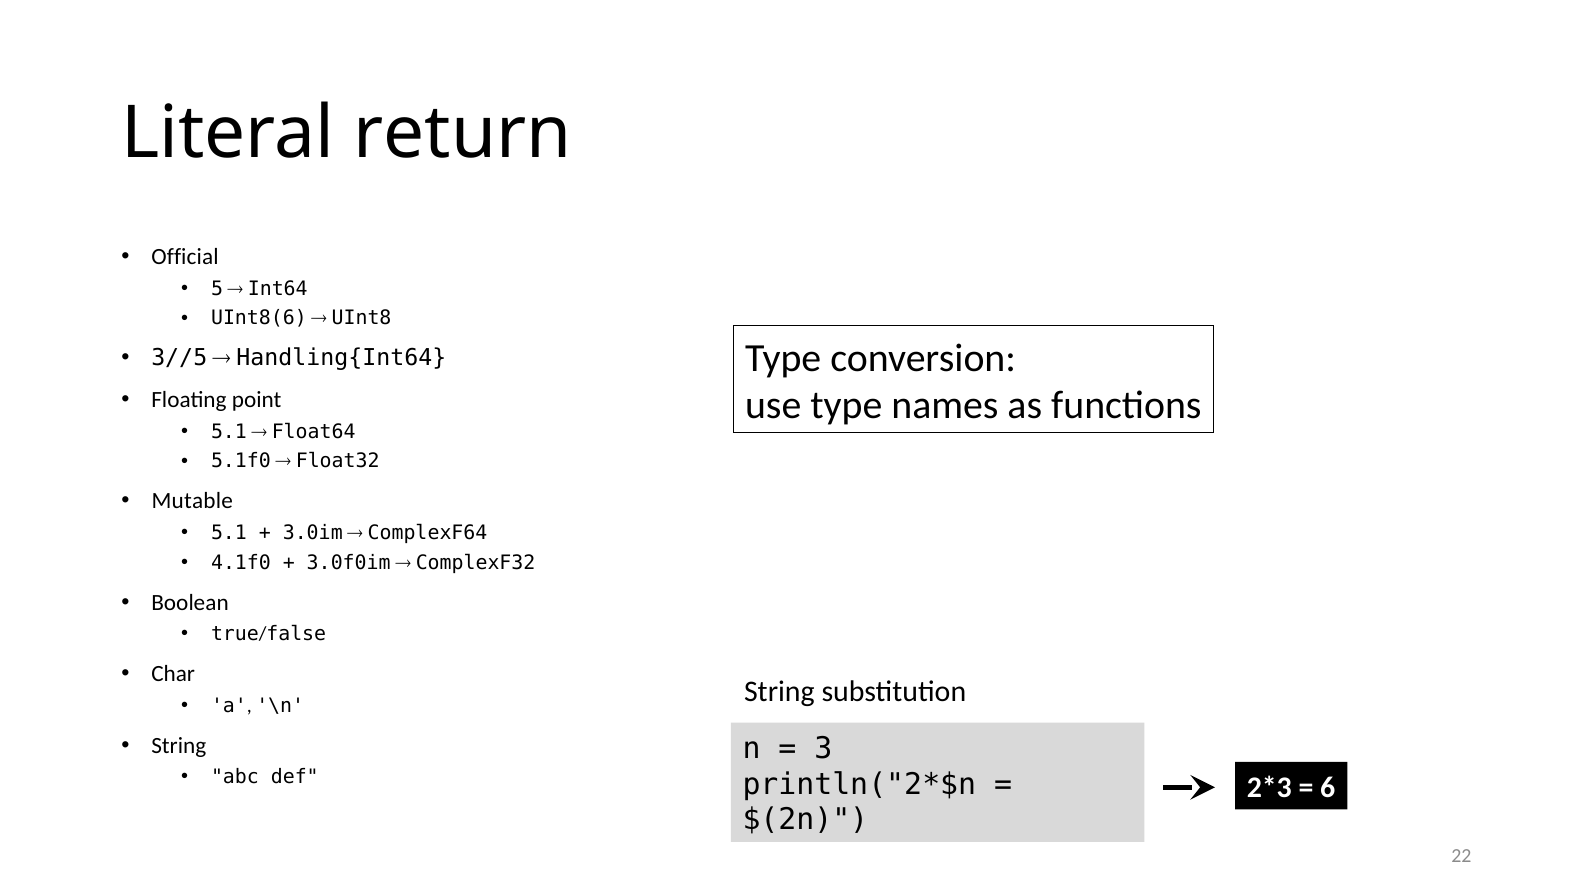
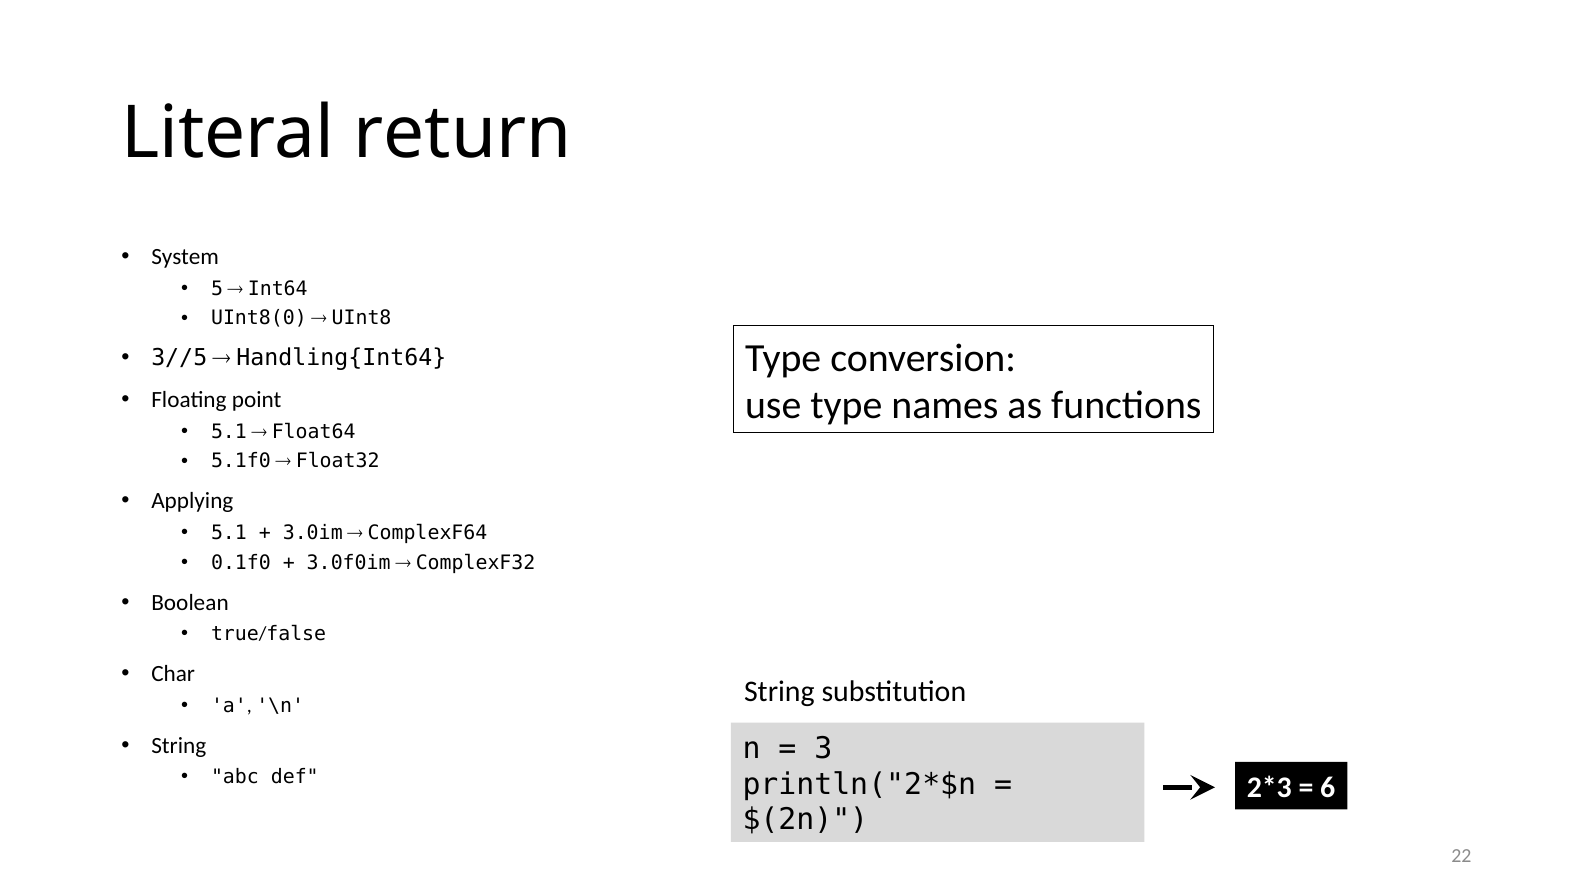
Official: Official -> System
UInt8(6: UInt8(6 -> UInt8(0
Mutable: Mutable -> Applying
4.1f0: 4.1f0 -> 0.1f0
